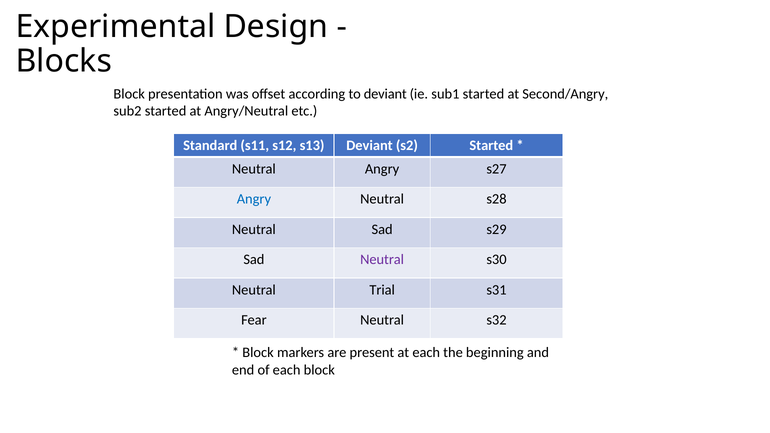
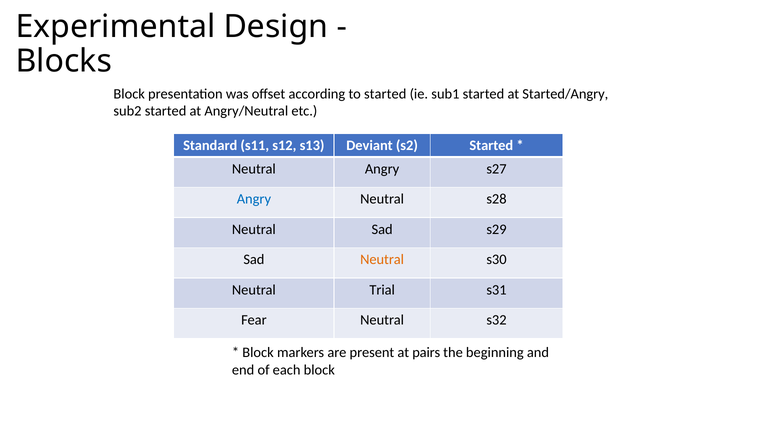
to deviant: deviant -> started
Second/Angry: Second/Angry -> Started/Angry
Neutral at (382, 260) colour: purple -> orange
at each: each -> pairs
